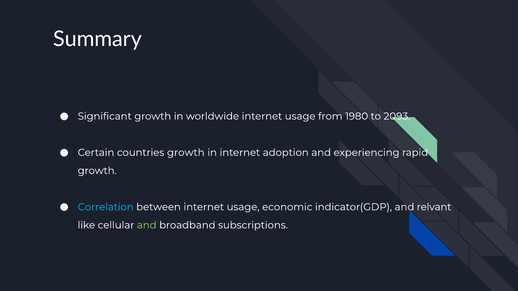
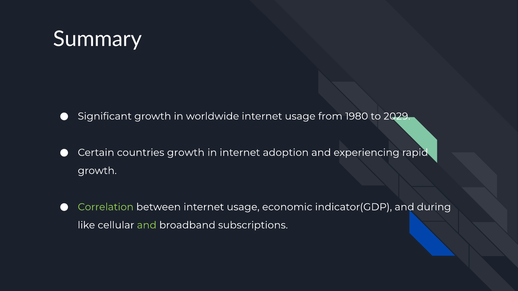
2093: 2093 -> 2029
Correlation colour: light blue -> light green
relvant: relvant -> during
